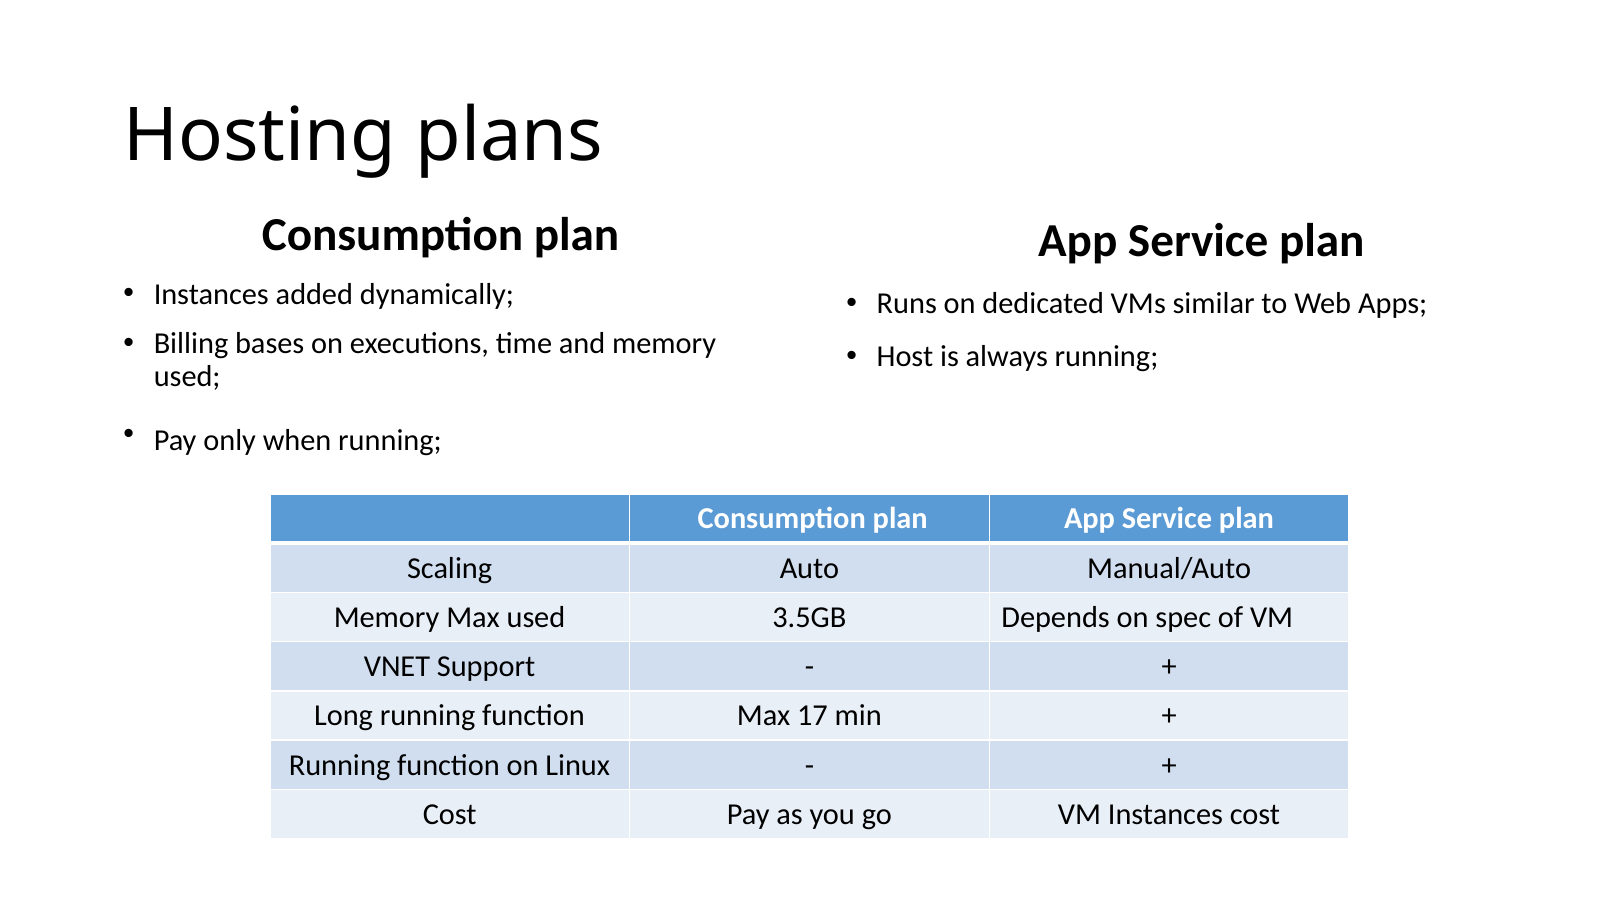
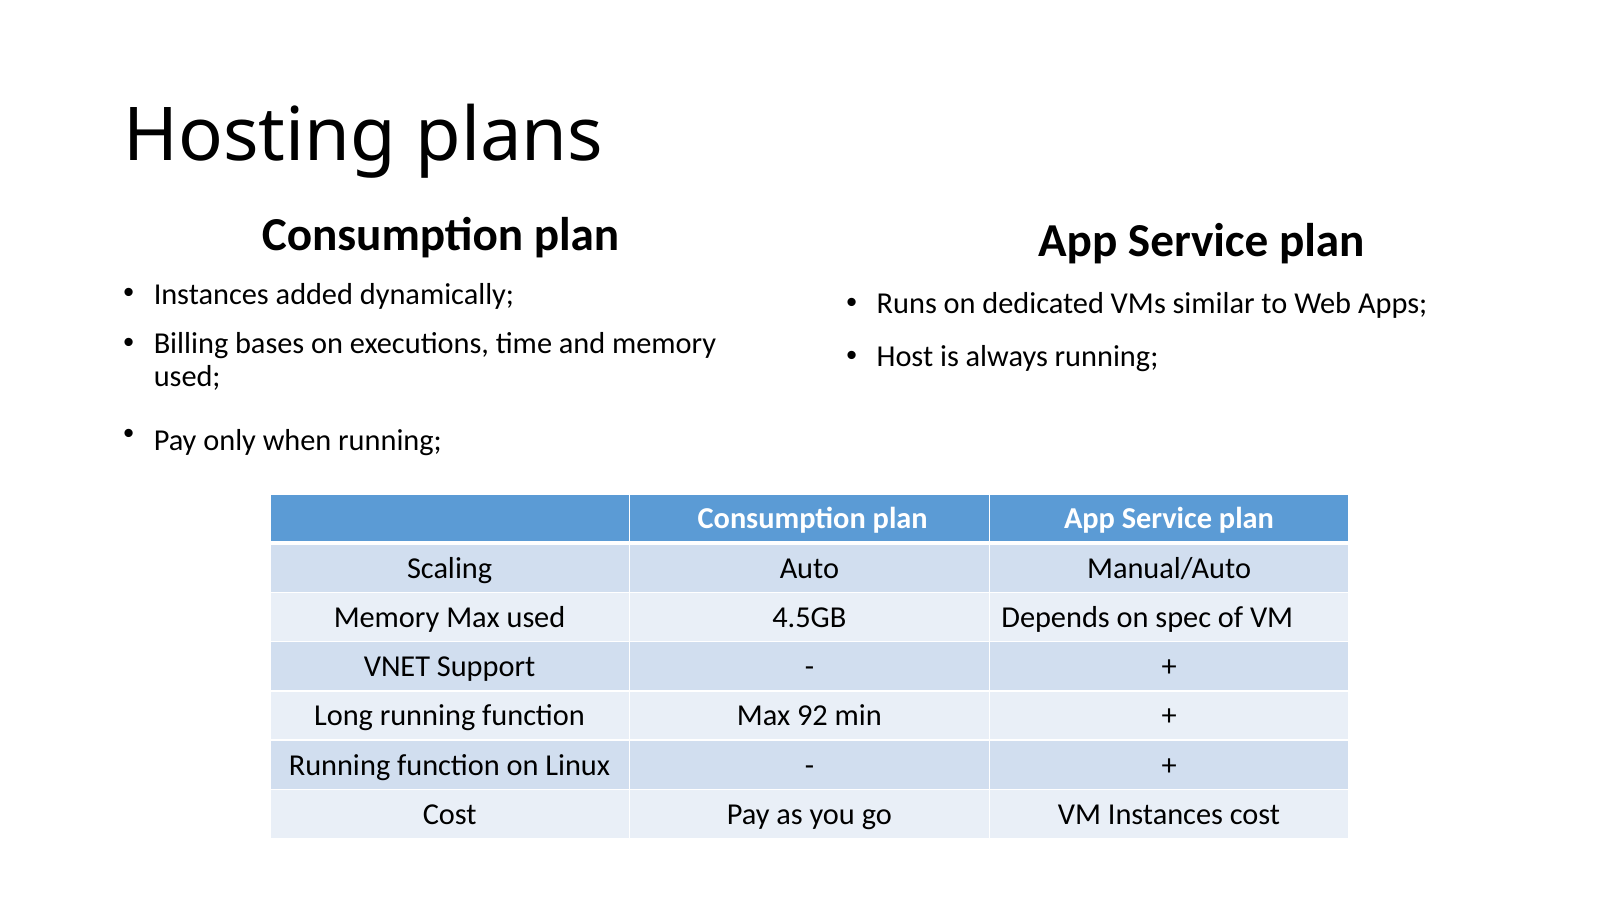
3.5GB: 3.5GB -> 4.5GB
17: 17 -> 92
